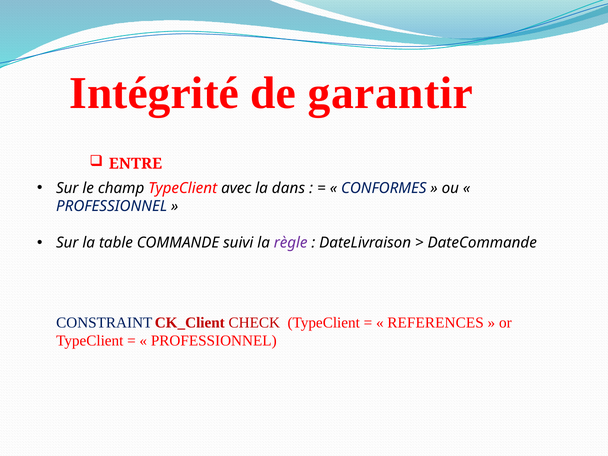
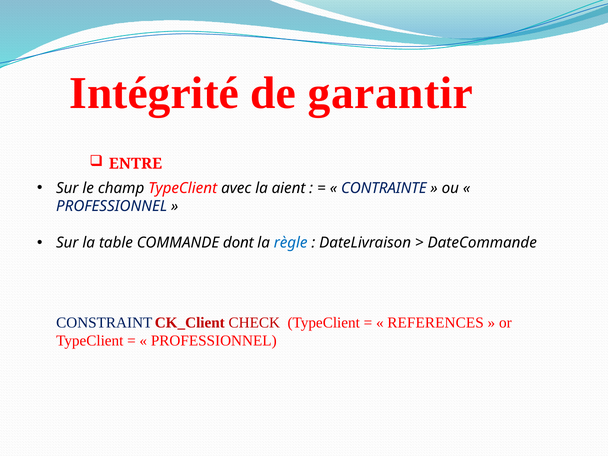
dans: dans -> aient
CONFORMES: CONFORMES -> CONTRAINTE
suivi: suivi -> dont
règle colour: purple -> blue
